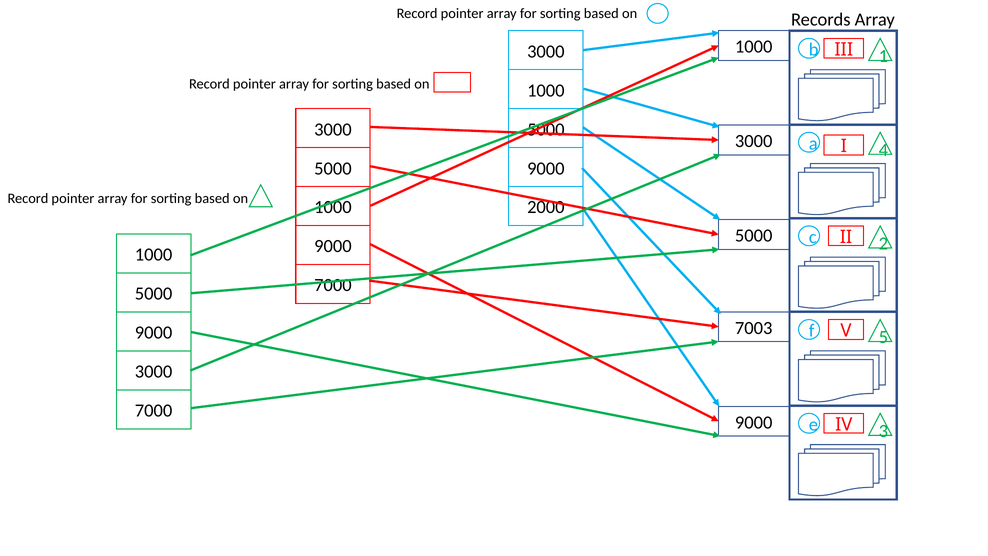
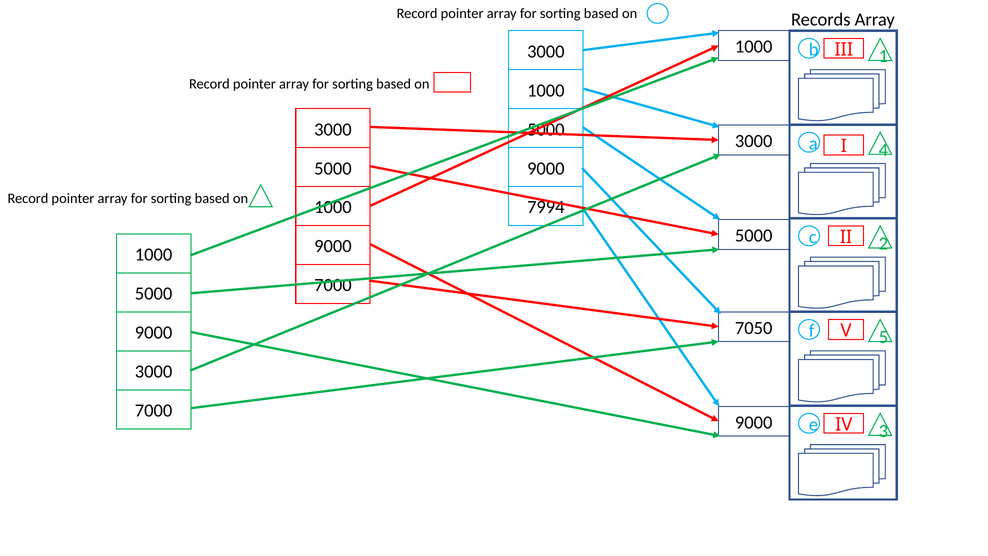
2000: 2000 -> 7994
7003: 7003 -> 7050
